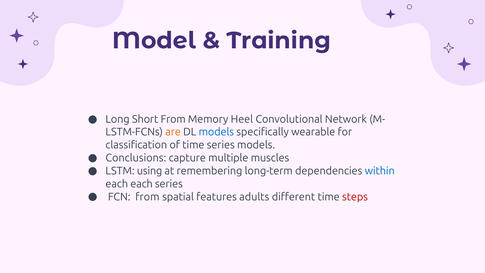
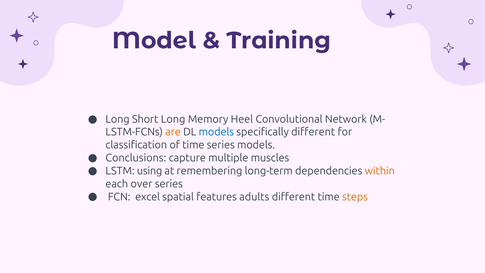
Short From: From -> Long
specifically wearable: wearable -> different
within colour: blue -> orange
each each: each -> over
FCN from: from -> excel
steps colour: red -> orange
